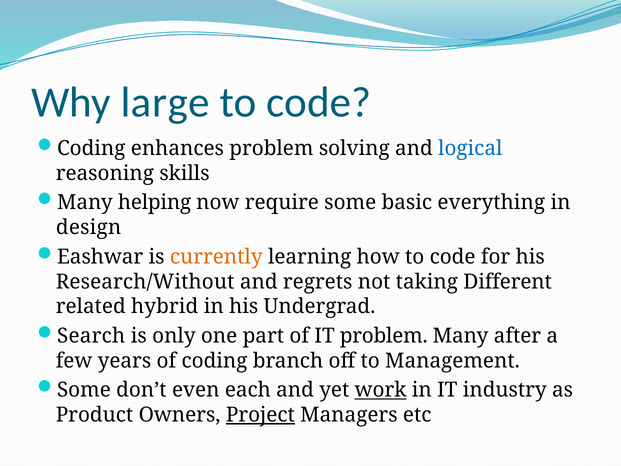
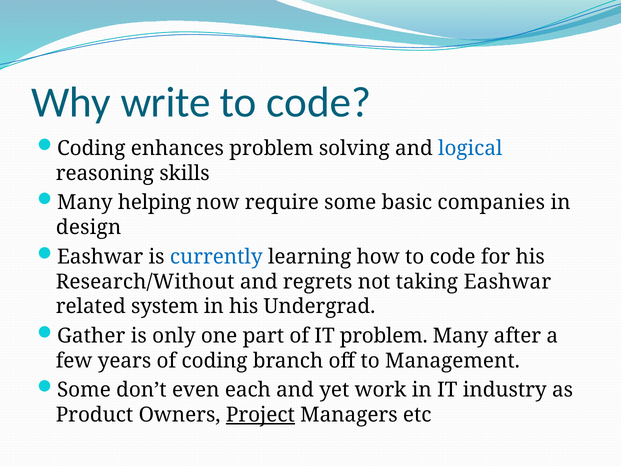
large: large -> write
everything: everything -> companies
currently colour: orange -> blue
taking Different: Different -> Eashwar
hybrid: hybrid -> system
Search: Search -> Gather
work underline: present -> none
